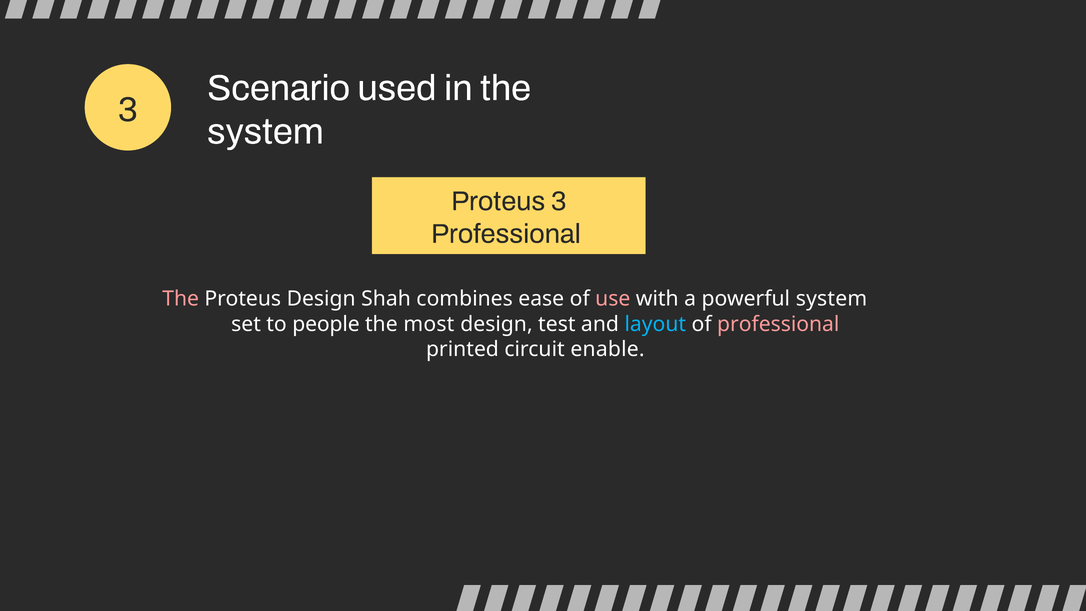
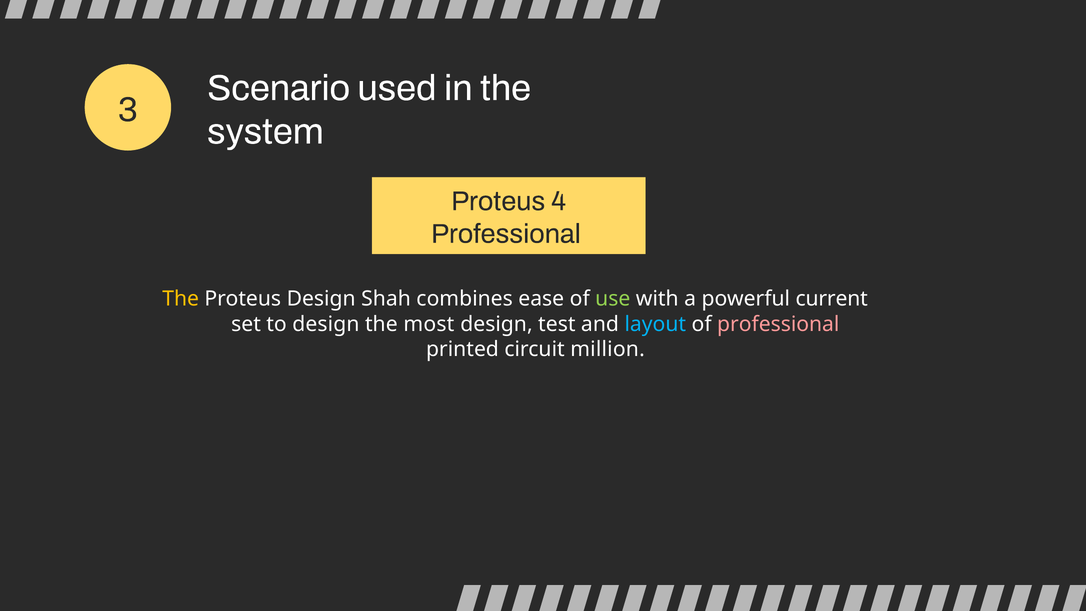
Proteus 3: 3 -> 4
The at (181, 299) colour: pink -> yellow
use colour: pink -> light green
powerful system: system -> current
to people: people -> design
enable: enable -> million
